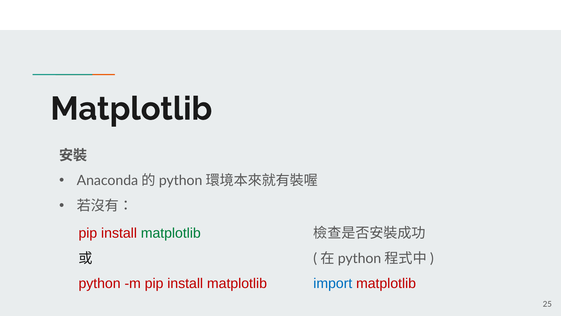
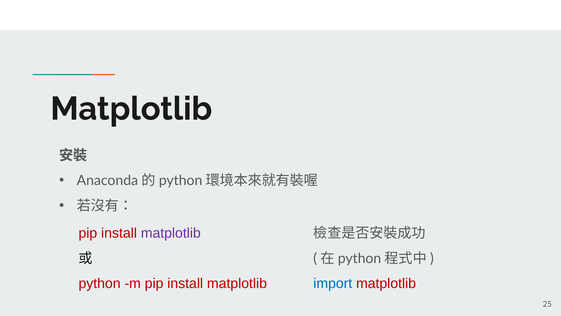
matplotlib at (171, 233) colour: green -> purple
